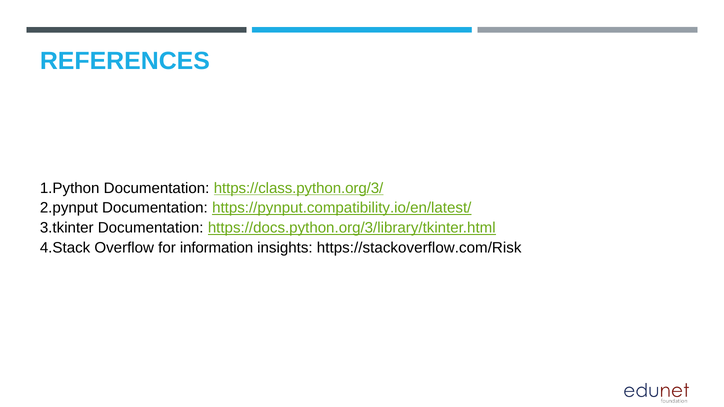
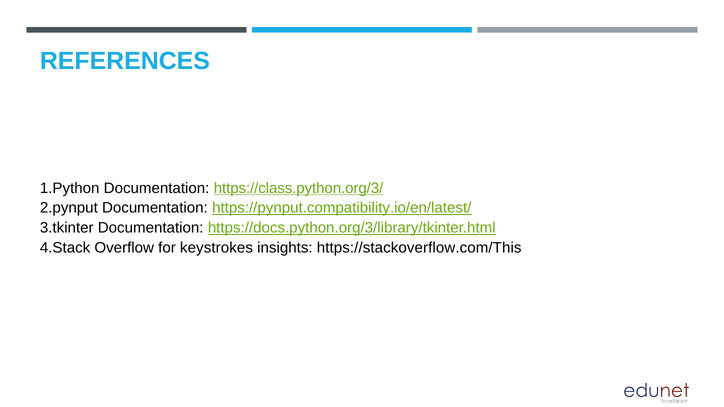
information: information -> keystrokes
https://stackoverflow.com/Risk: https://stackoverflow.com/Risk -> https://stackoverflow.com/This
